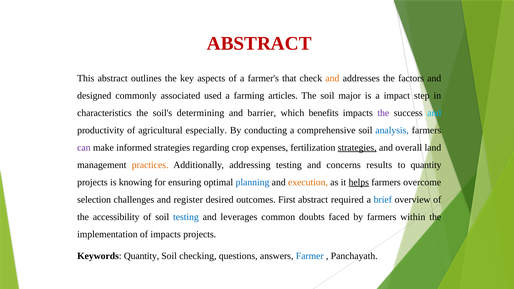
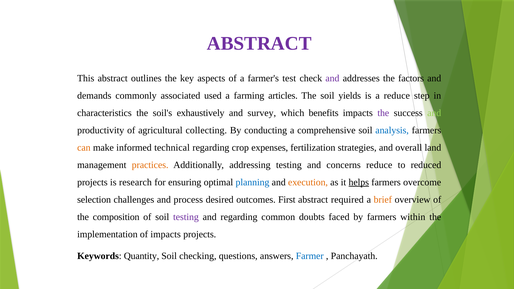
ABSTRACT at (259, 44) colour: red -> purple
that: that -> test
and at (332, 78) colour: orange -> purple
designed: designed -> demands
major: major -> yields
a impact: impact -> reduce
determining: determining -> exhaustively
barrier: barrier -> survey
and at (434, 113) colour: light blue -> light green
especially: especially -> collecting
can colour: purple -> orange
informed strategies: strategies -> technical
strategies at (357, 148) underline: present -> none
concerns results: results -> reduce
to quantity: quantity -> reduced
knowing: knowing -> research
register: register -> process
brief colour: blue -> orange
accessibility: accessibility -> composition
testing at (186, 217) colour: blue -> purple
and leverages: leverages -> regarding
